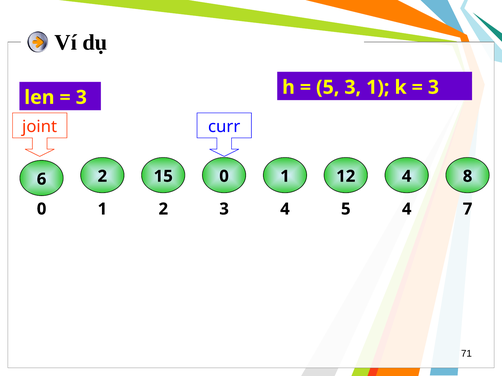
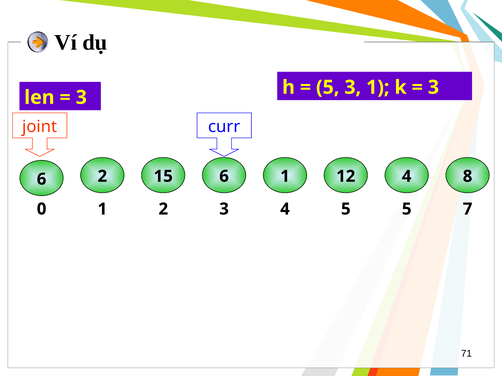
15 0: 0 -> 6
5 4: 4 -> 5
